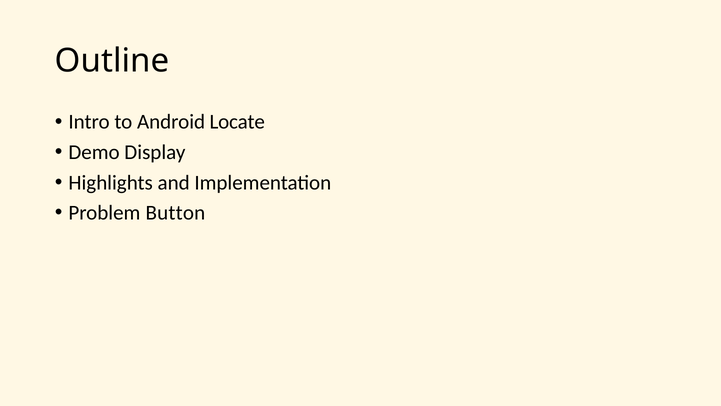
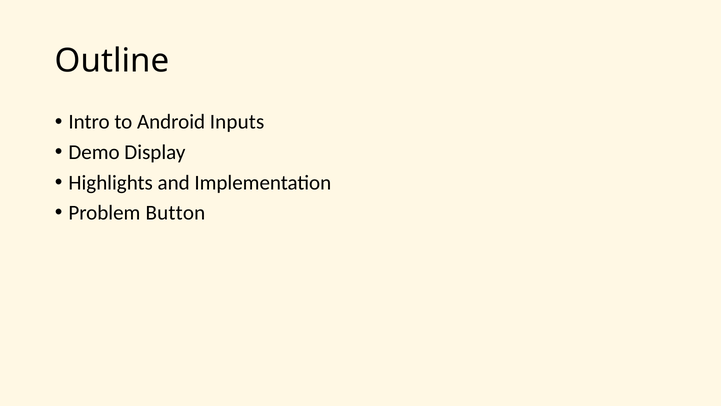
Locate: Locate -> Inputs
